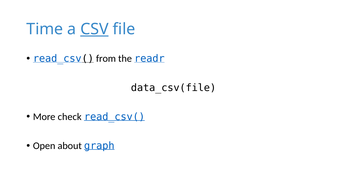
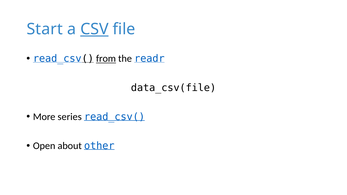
Time: Time -> Start
from underline: none -> present
check: check -> series
graph: graph -> other
